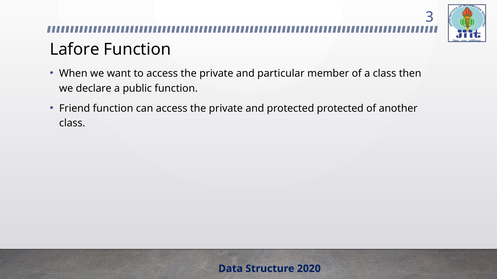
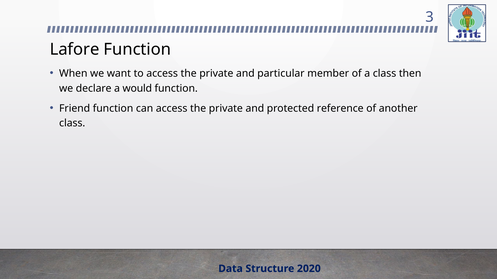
public: public -> would
protected protected: protected -> reference
